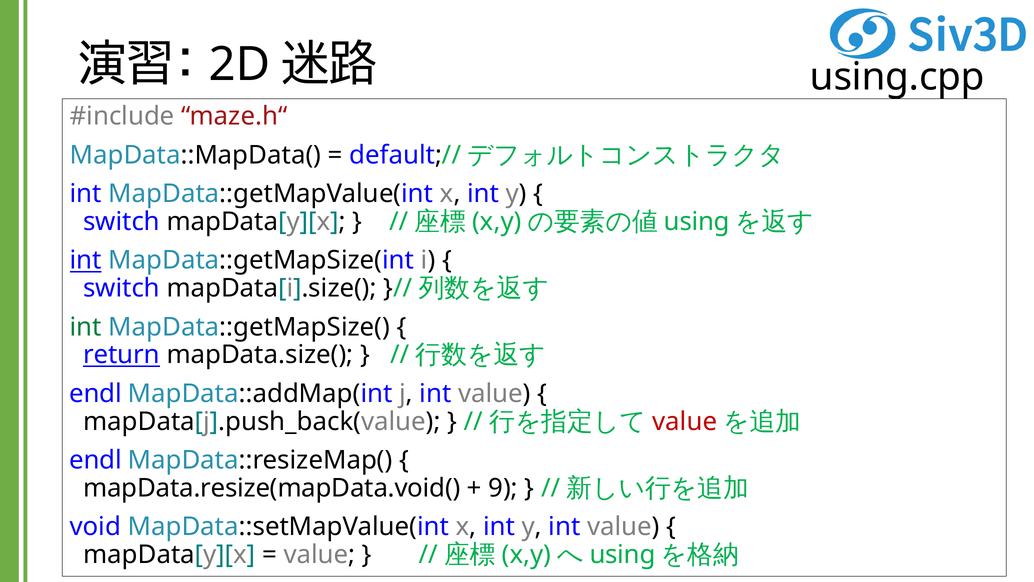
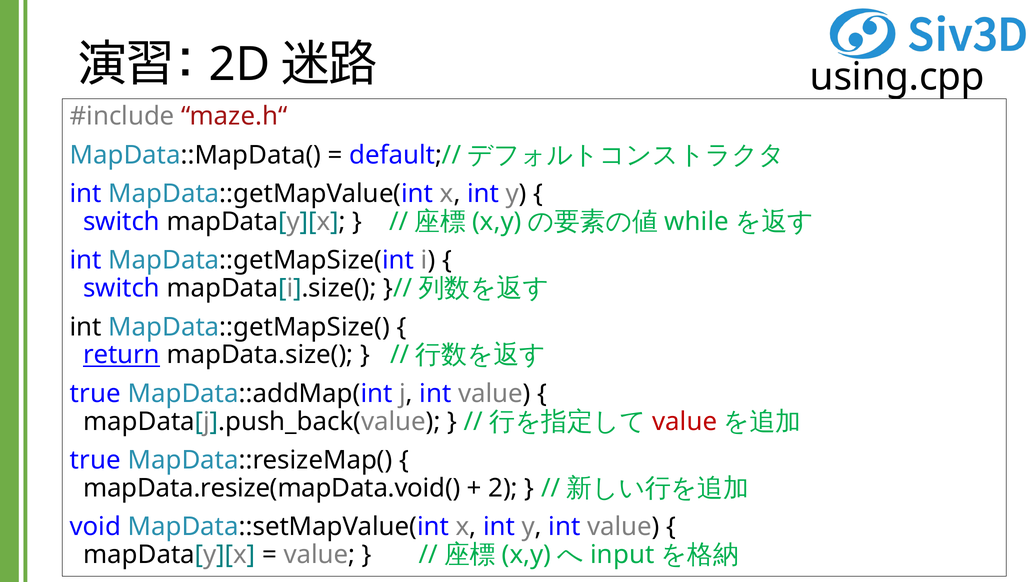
using at (697, 222): using -> while
int at (86, 260) underline: present -> none
int at (86, 327) colour: green -> black
endl at (96, 393): endl -> true
endl at (96, 460): endl -> true
9: 9 -> 2
using at (623, 554): using -> input
